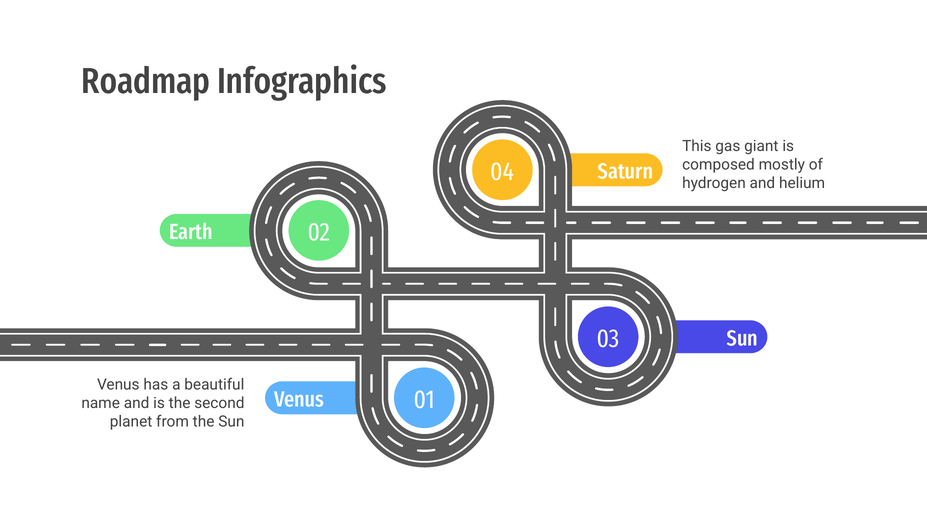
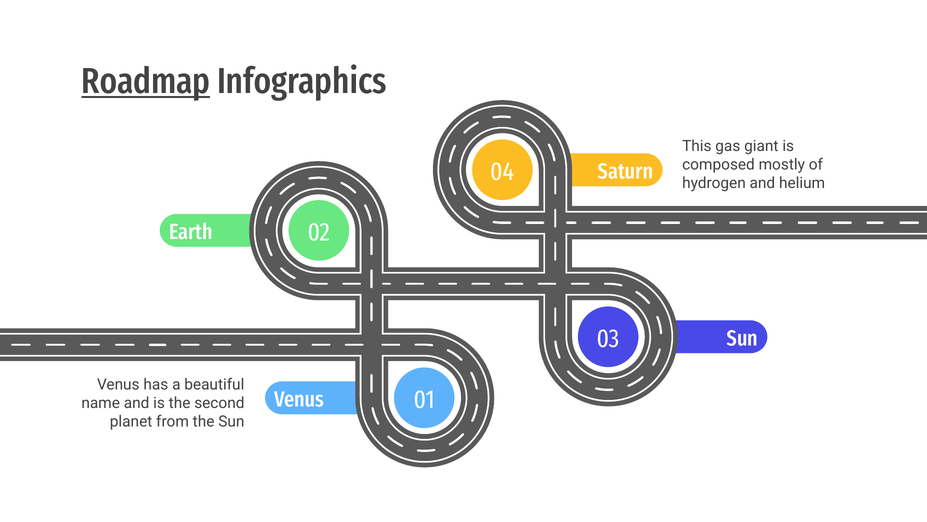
Roadmap underline: none -> present
